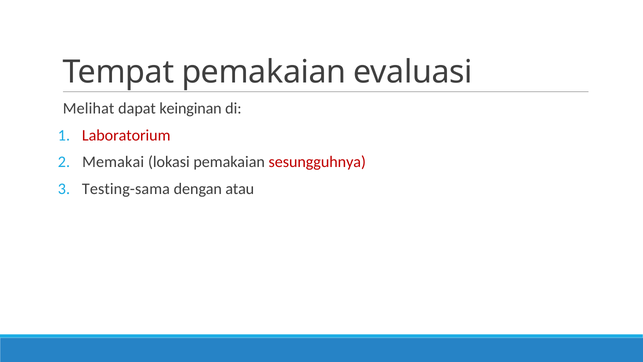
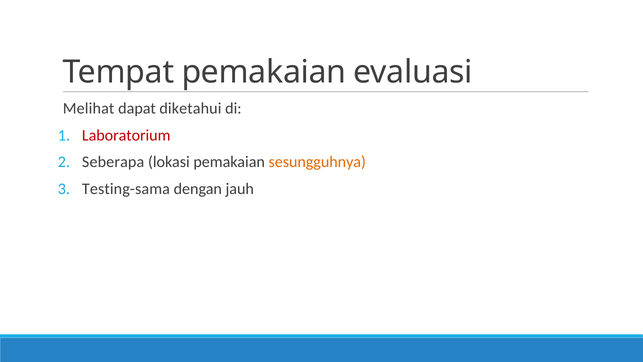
keinginan: keinginan -> diketahui
Memakai: Memakai -> Seberapa
sesungguhnya colour: red -> orange
atau: atau -> jauh
